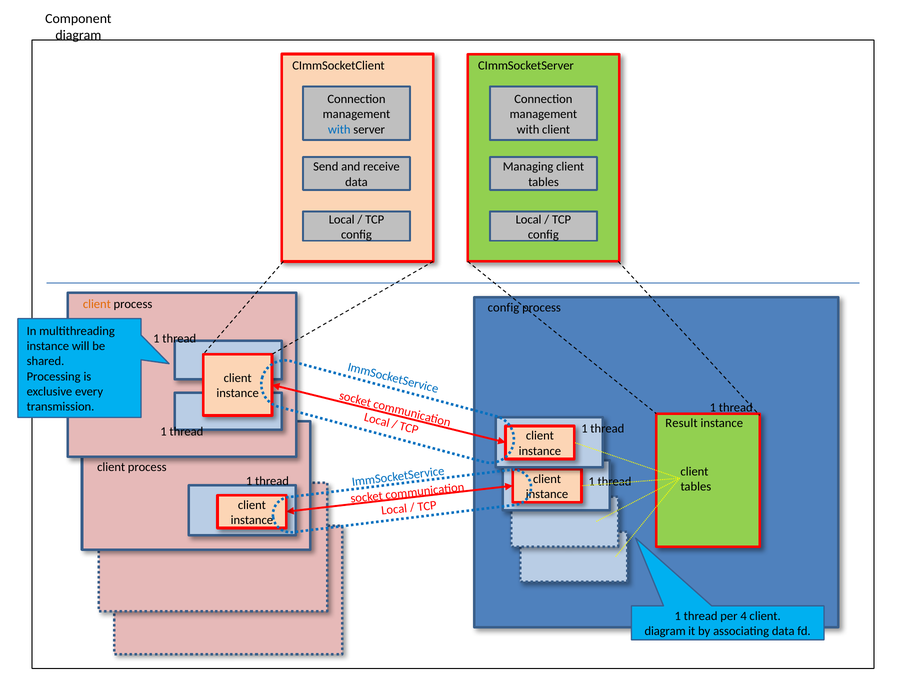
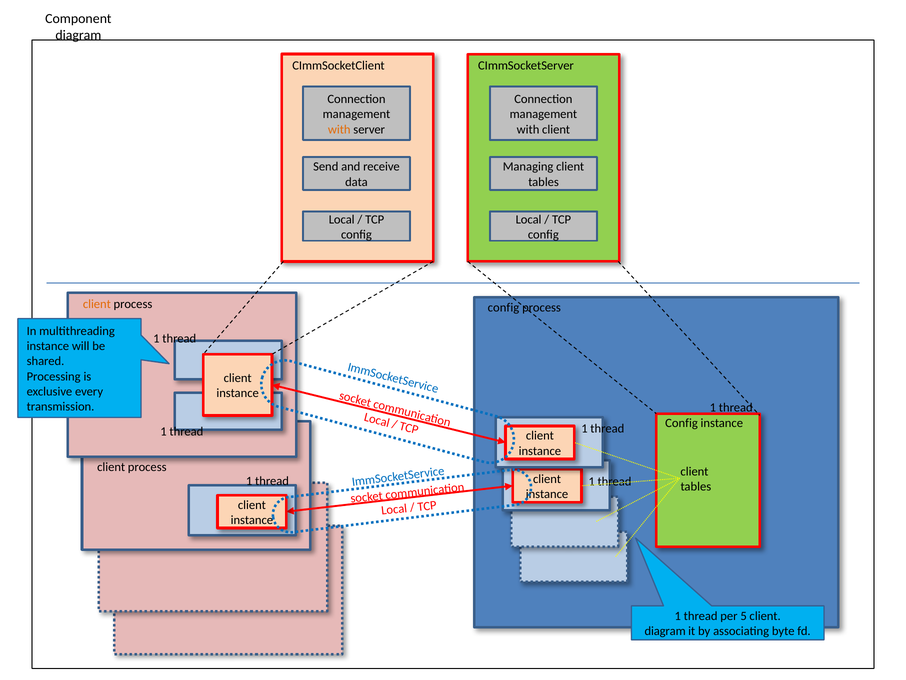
with at (339, 129) colour: blue -> orange
Result at (681, 423): Result -> Config
4: 4 -> 5
associating data: data -> byte
